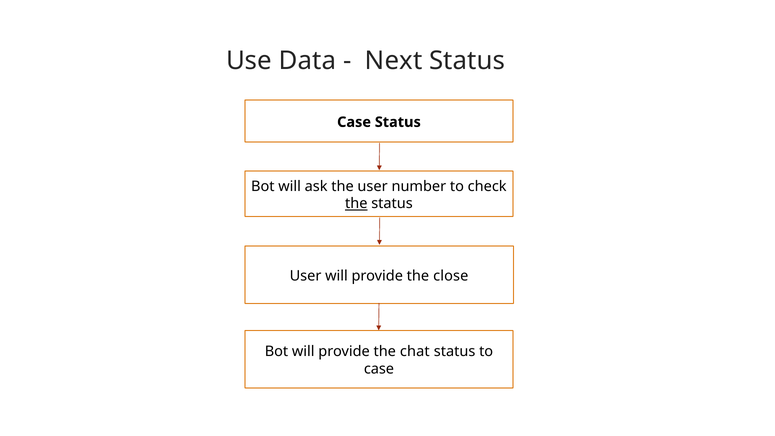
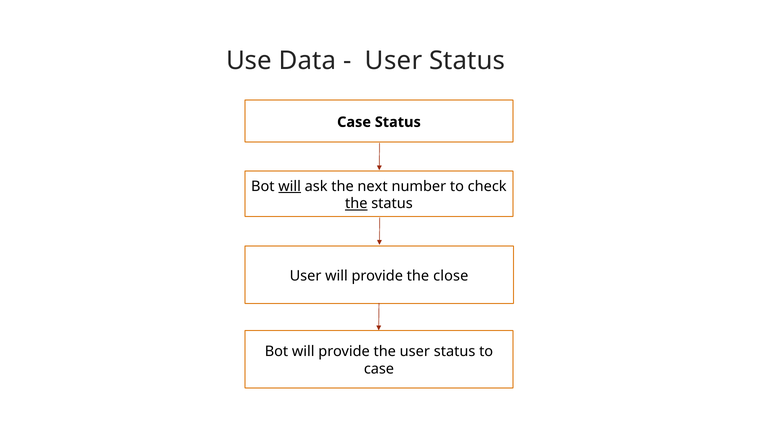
Next at (394, 61): Next -> User
will at (290, 186) underline: none -> present
the user: user -> next
the chat: chat -> user
